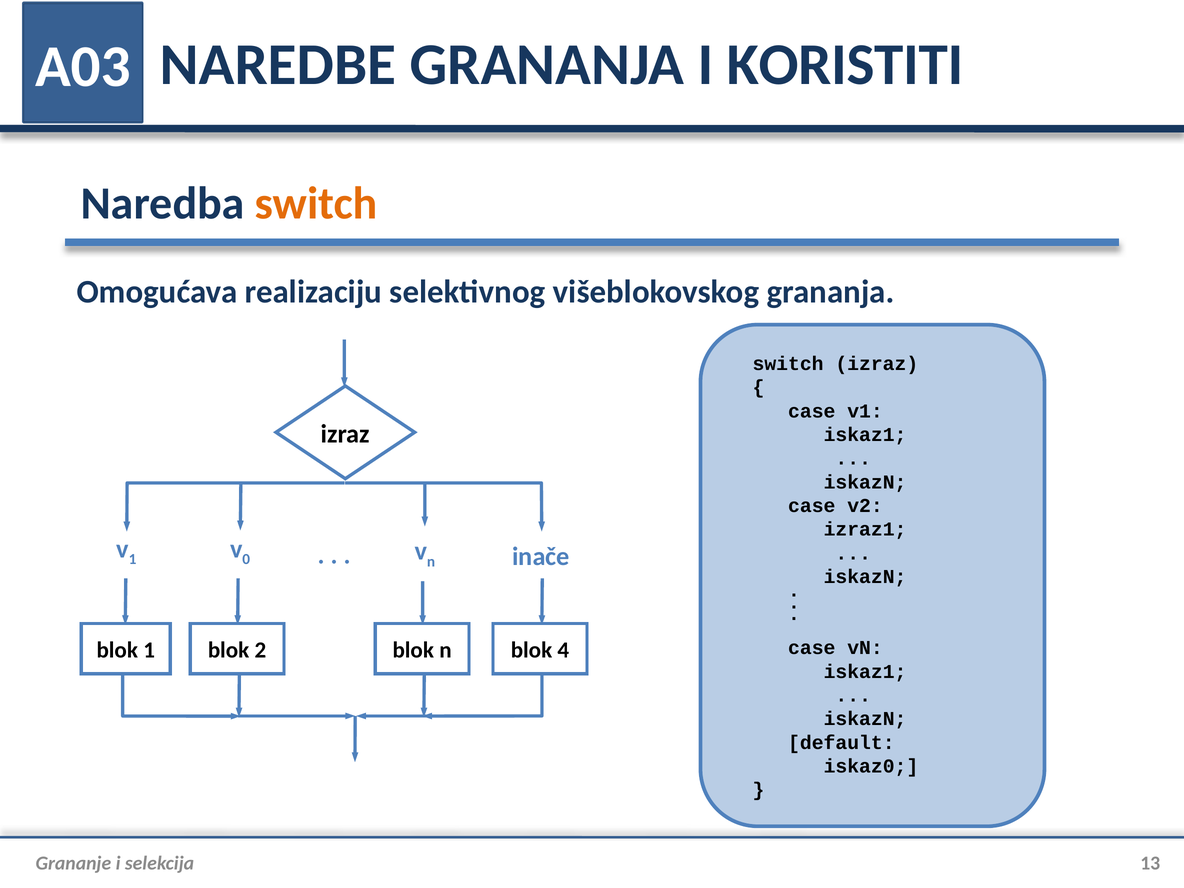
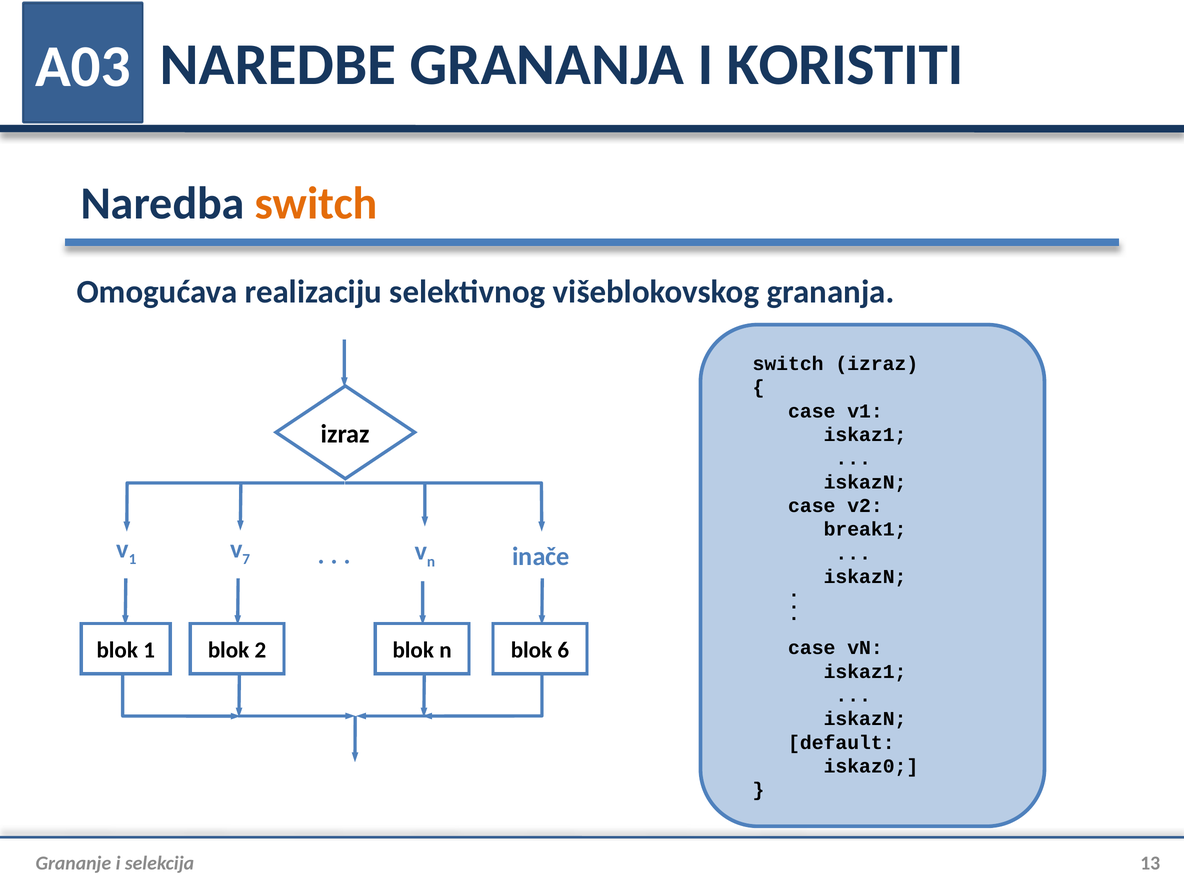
izraz1: izraz1 -> break1
0: 0 -> 7
4: 4 -> 6
